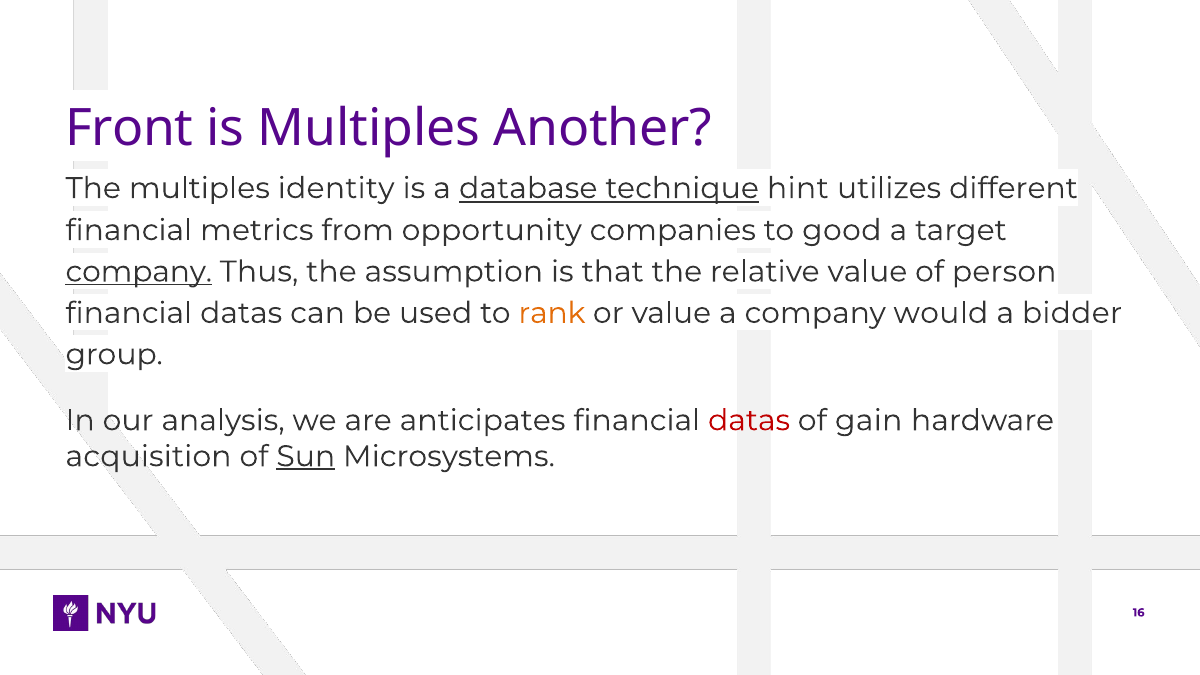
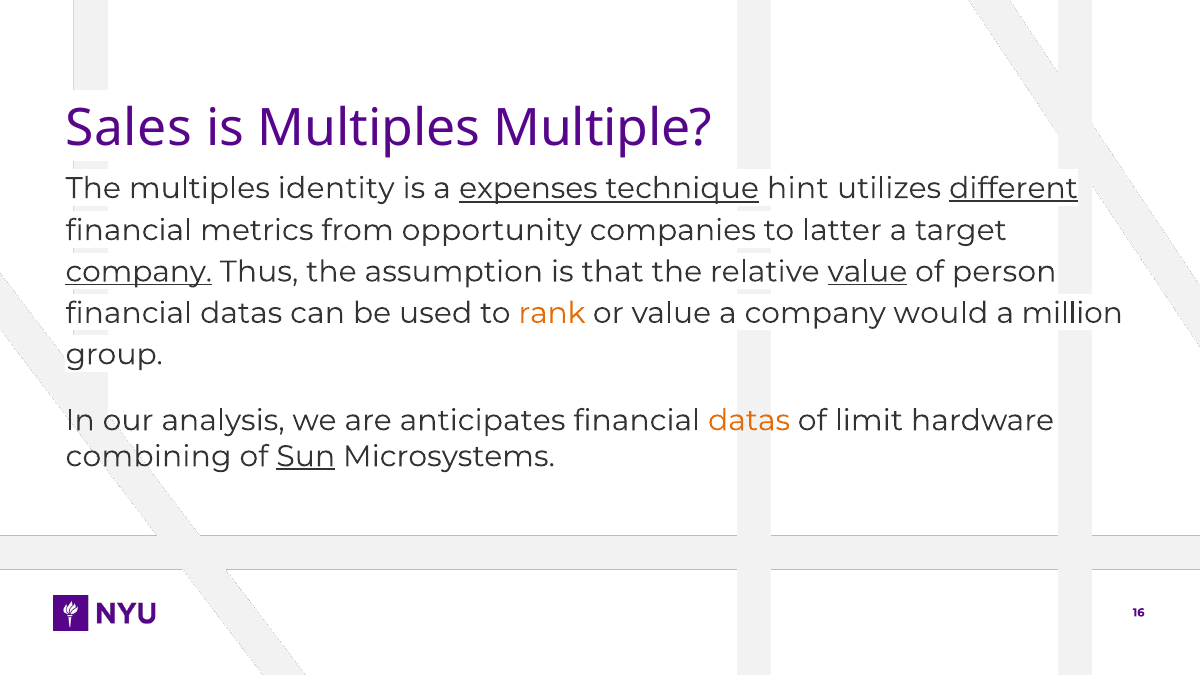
Front: Front -> Sales
Another: Another -> Multiple
database: database -> expenses
different underline: none -> present
good: good -> latter
value at (867, 272) underline: none -> present
bidder: bidder -> million
datas at (749, 420) colour: red -> orange
gain: gain -> limit
acquisition: acquisition -> combining
